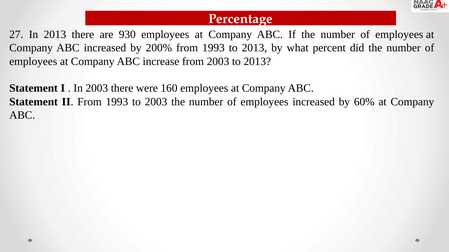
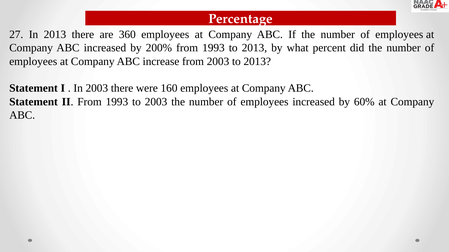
930: 930 -> 360
